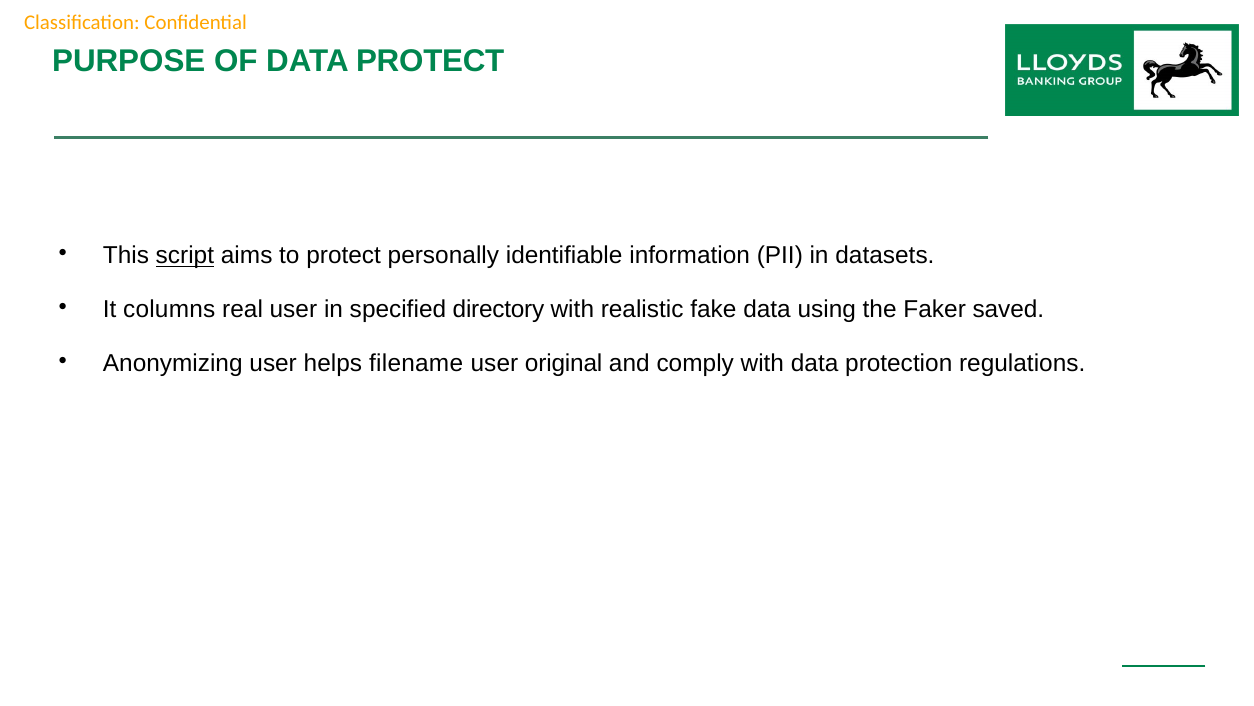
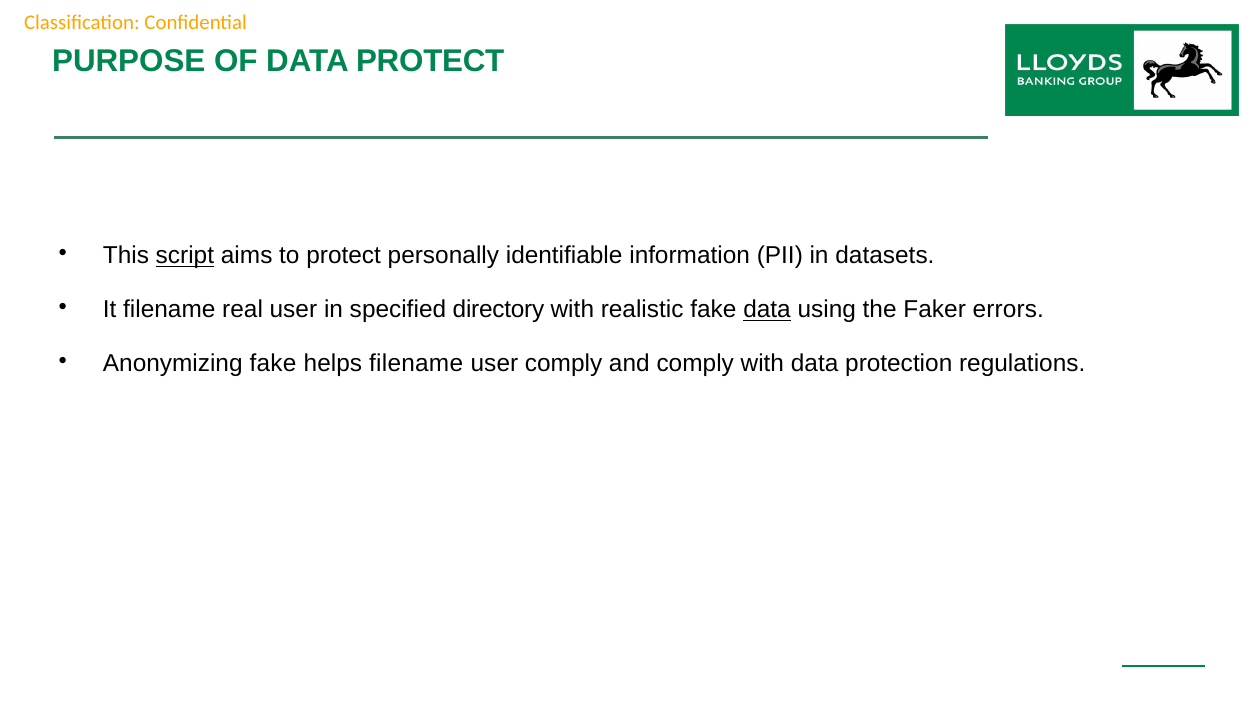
It columns: columns -> filename
data at (767, 310) underline: none -> present
saved: saved -> errors
Anonymizing user: user -> fake
user original: original -> comply
